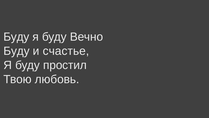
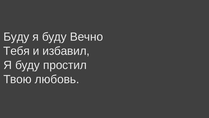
Буду at (16, 51): Буду -> Тебя
счастье: счастье -> избавил
